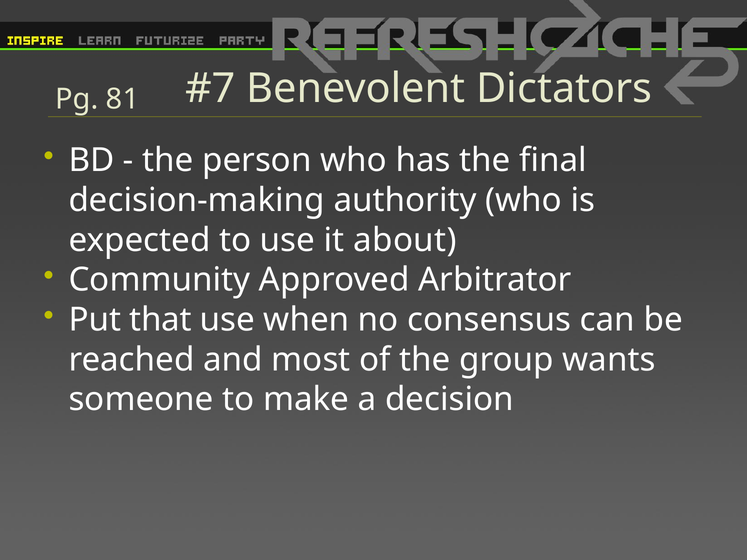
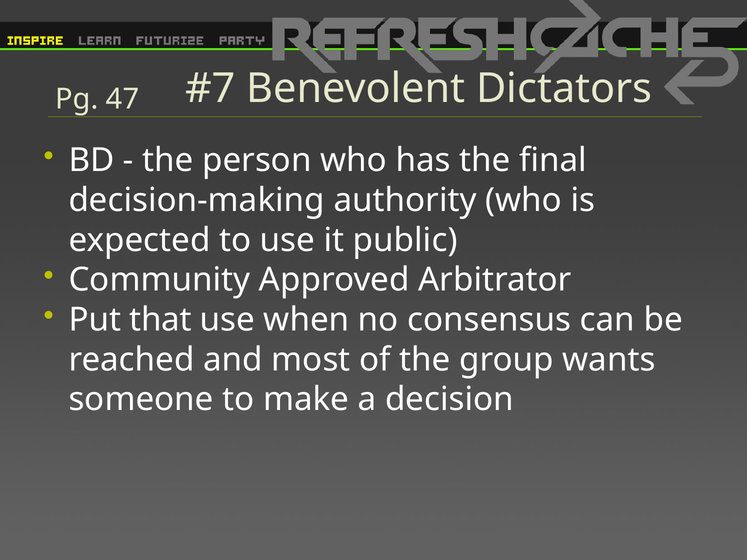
81: 81 -> 47
about: about -> public
